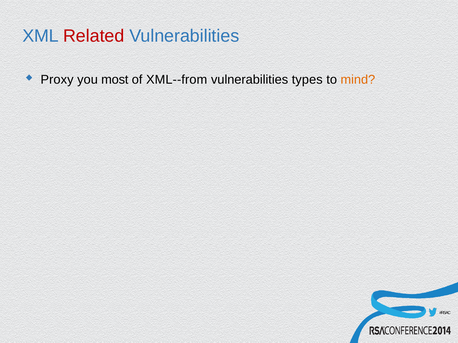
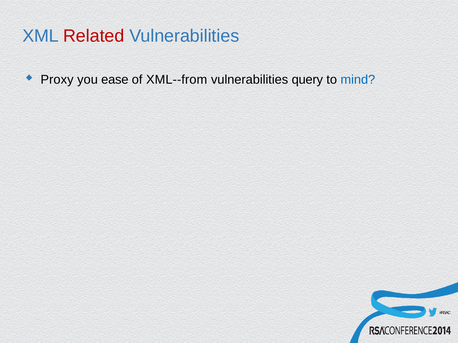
most: most -> ease
types: types -> query
mind colour: orange -> blue
